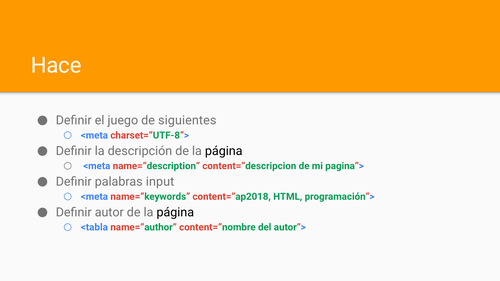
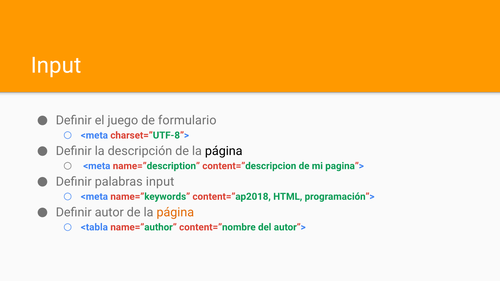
Hace at (56, 66): Hace -> Input
siguientes: siguientes -> formulario
página at (175, 213) colour: black -> orange
